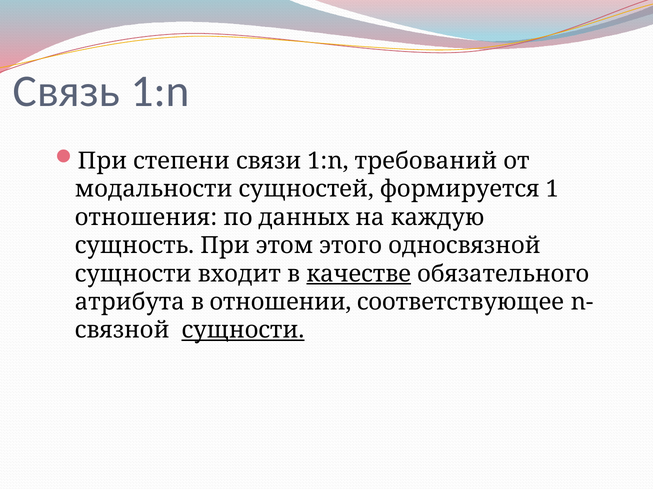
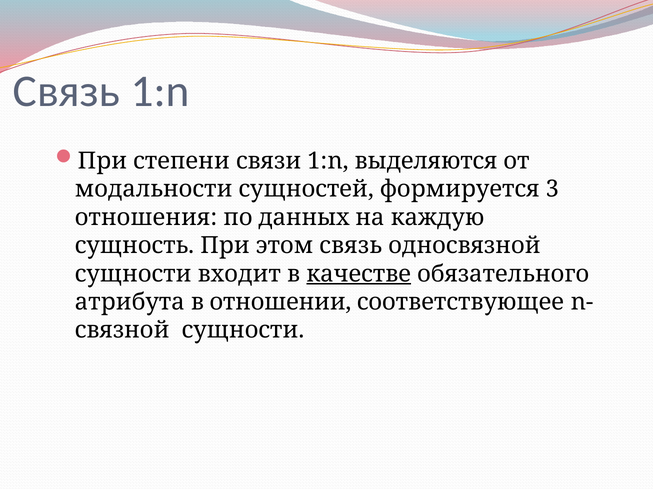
требований: требований -> выделяются
1: 1 -> 3
этом этого: этого -> связь
сущности at (243, 331) underline: present -> none
